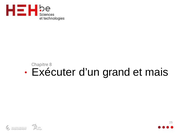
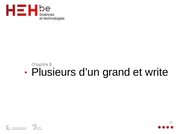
Exécuter: Exécuter -> Plusieurs
mais: mais -> write
